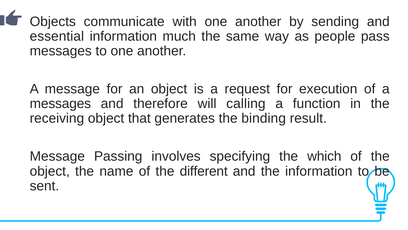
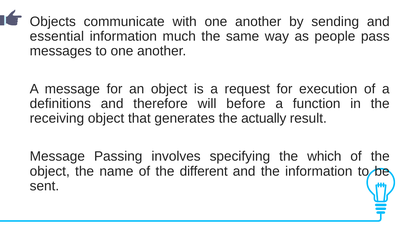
messages at (60, 104): messages -> definitions
calling: calling -> before
binding: binding -> actually
